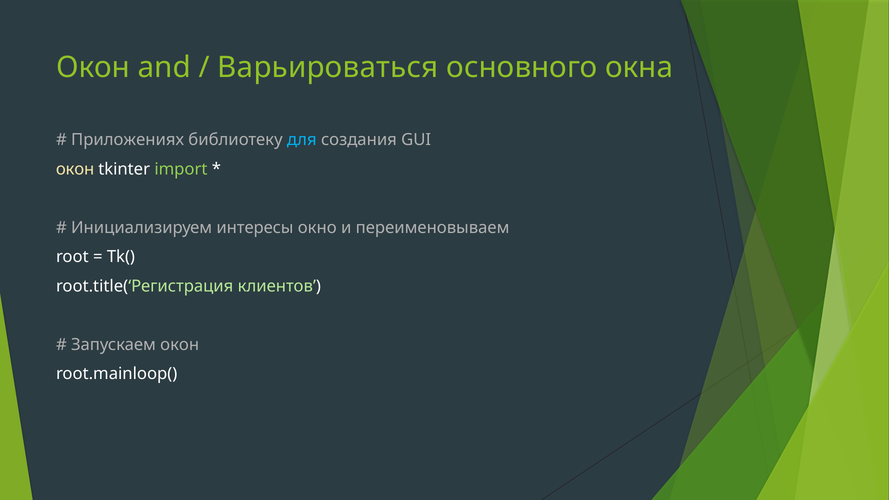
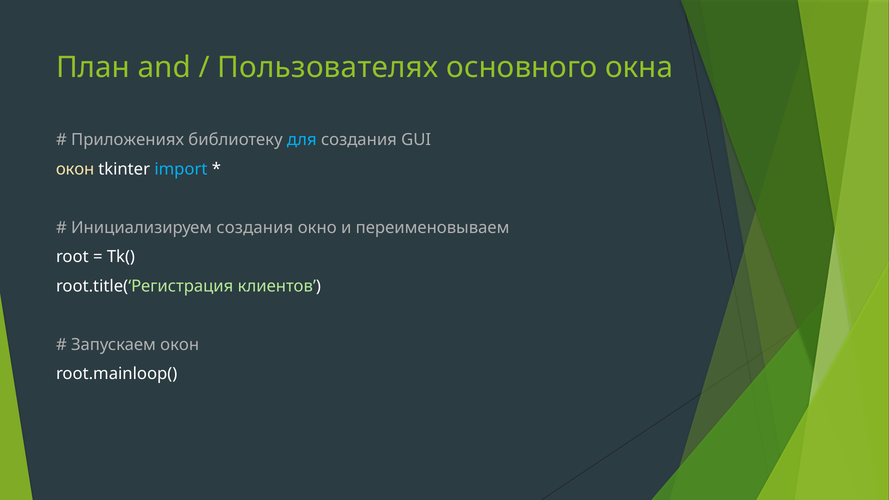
Окон at (93, 68): Окон -> План
Варьироваться: Варьироваться -> Пользователях
import colour: light green -> light blue
Инициализируем интересы: интересы -> создания
